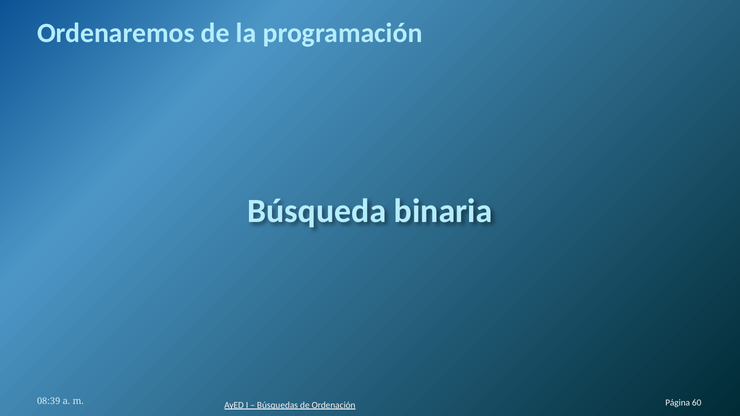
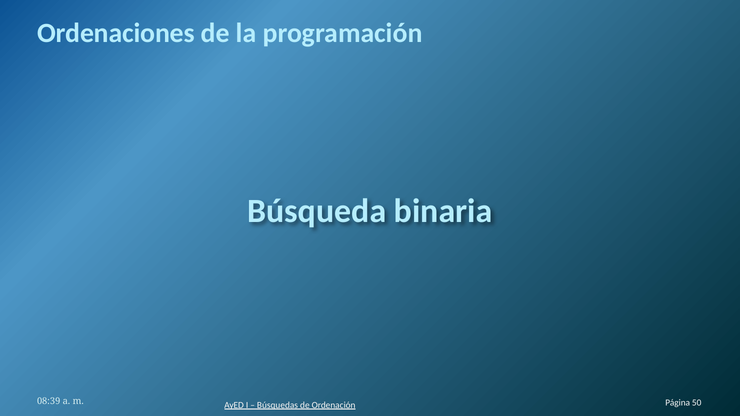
Ordenaremos: Ordenaremos -> Ordenaciones
60: 60 -> 50
